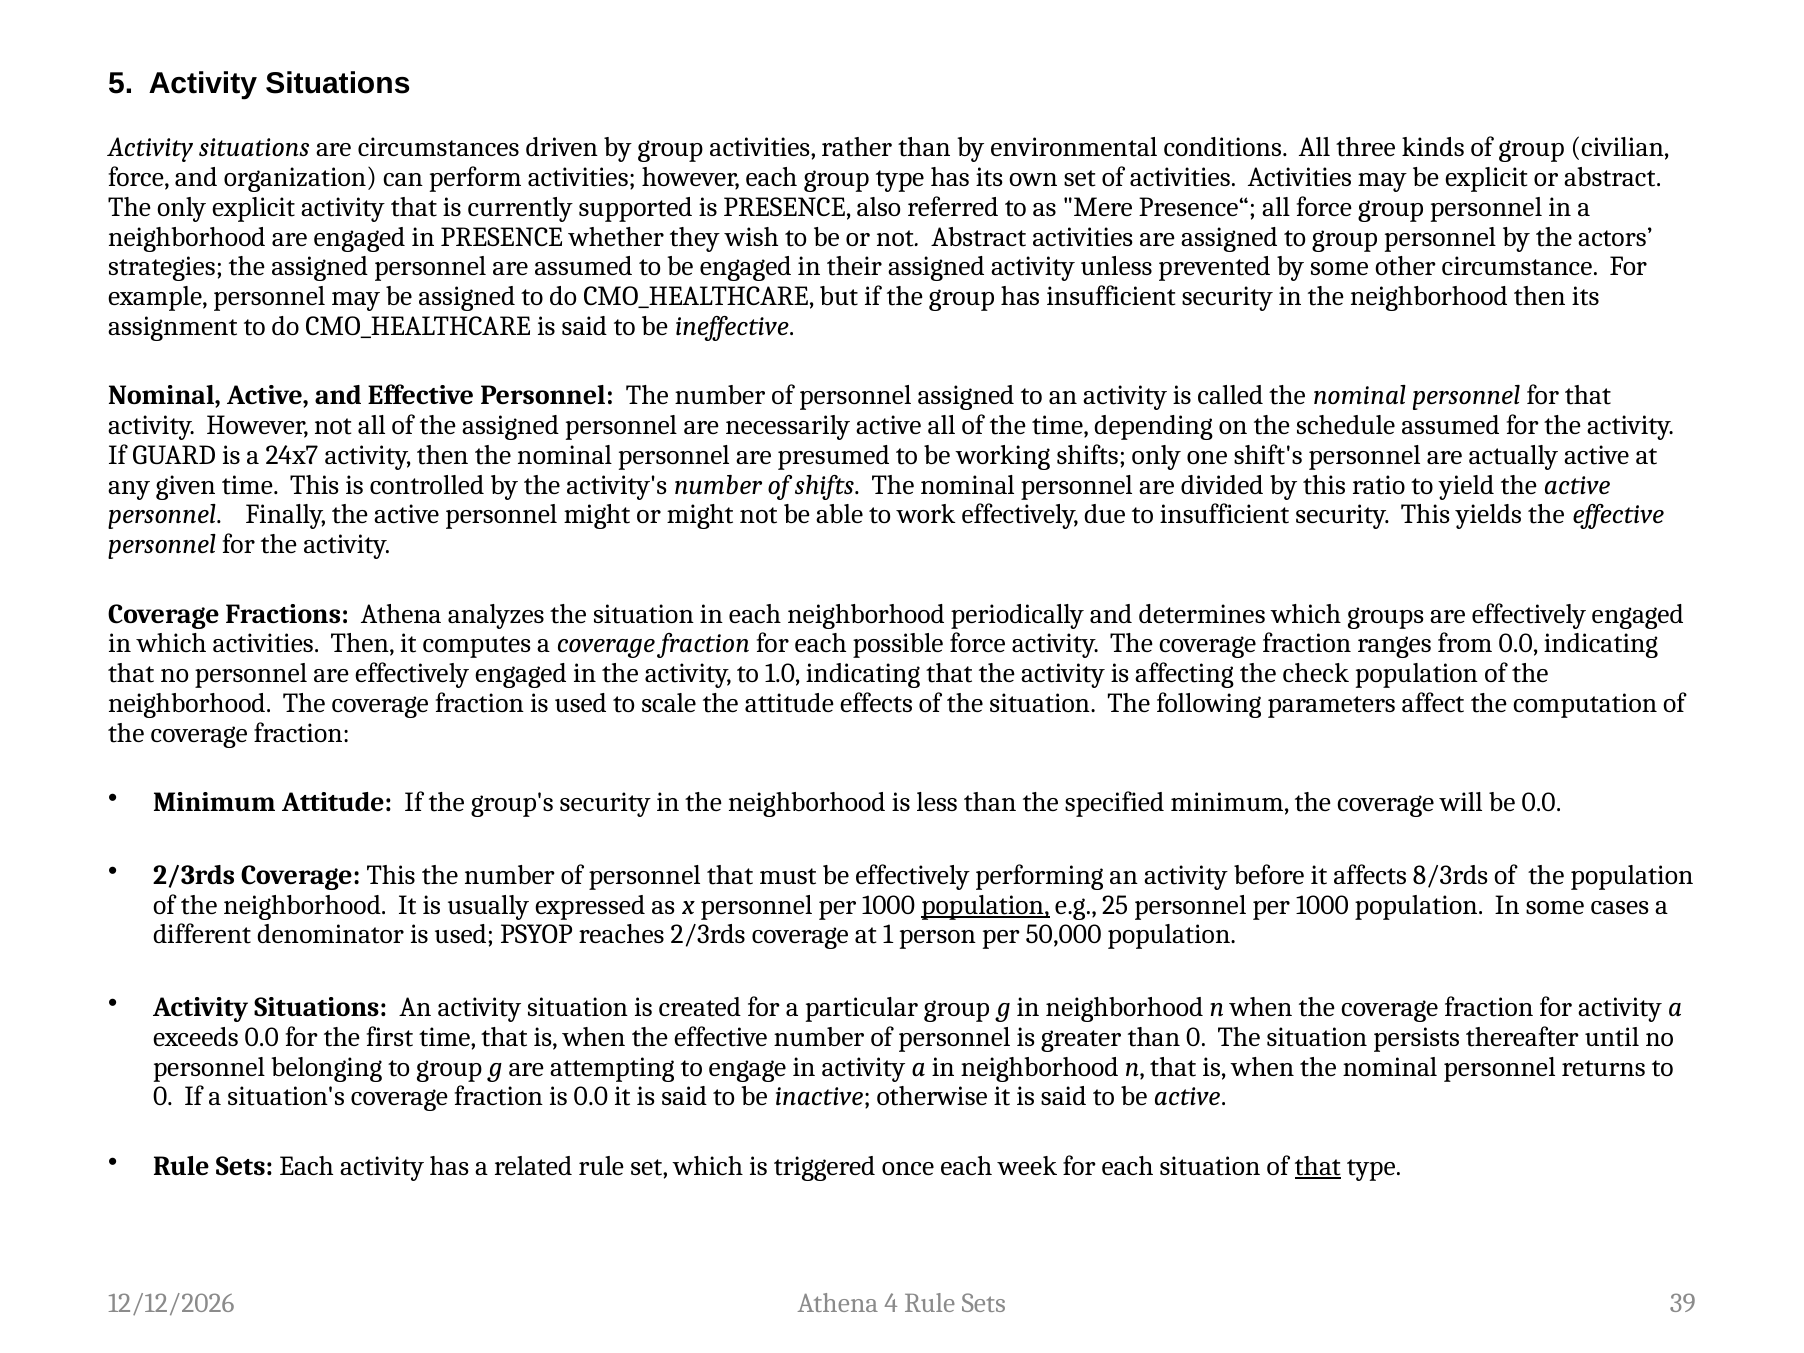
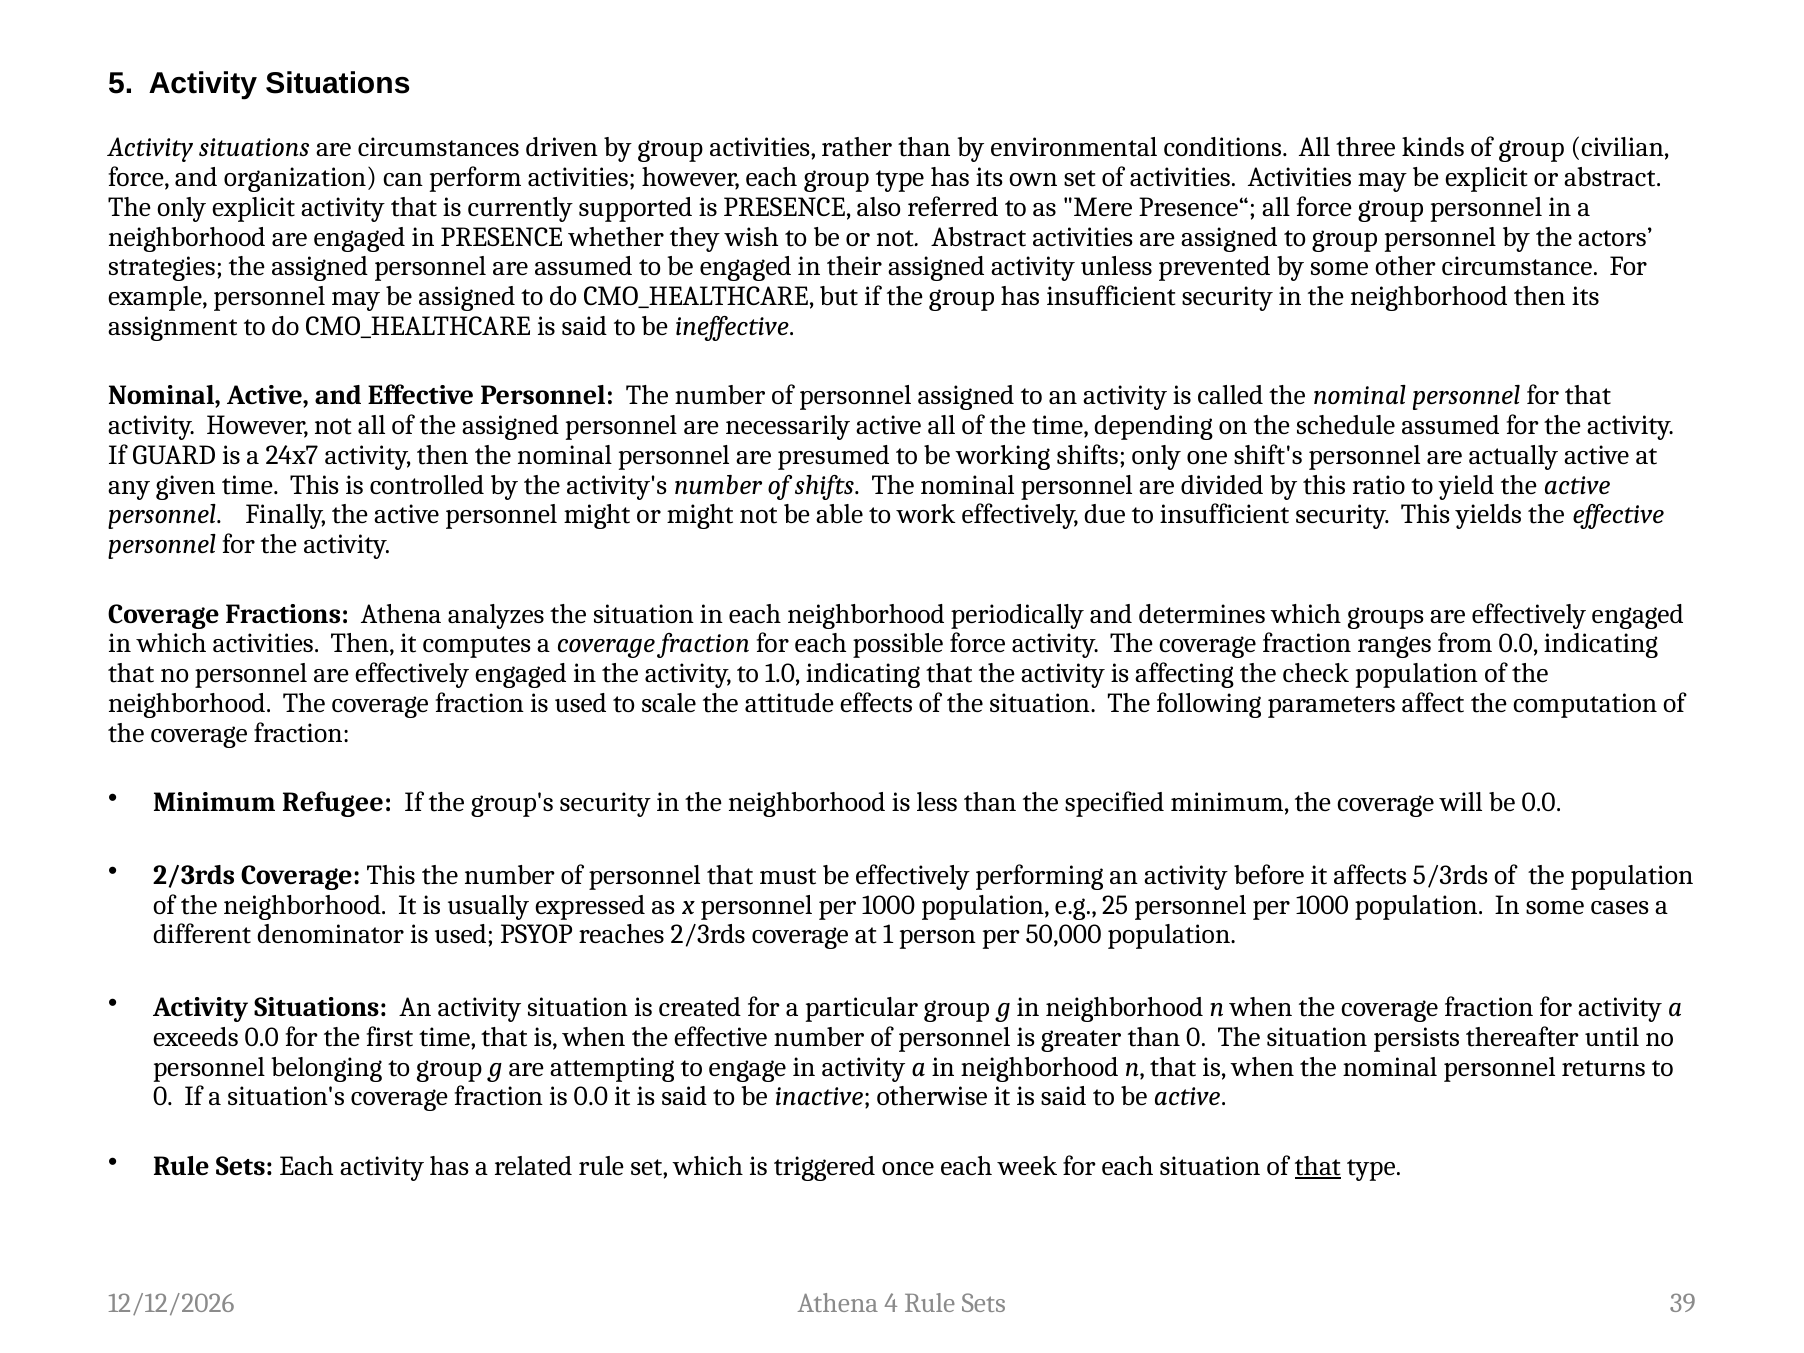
Minimum Attitude: Attitude -> Refugee
8/3rds: 8/3rds -> 5/3rds
population at (986, 905) underline: present -> none
